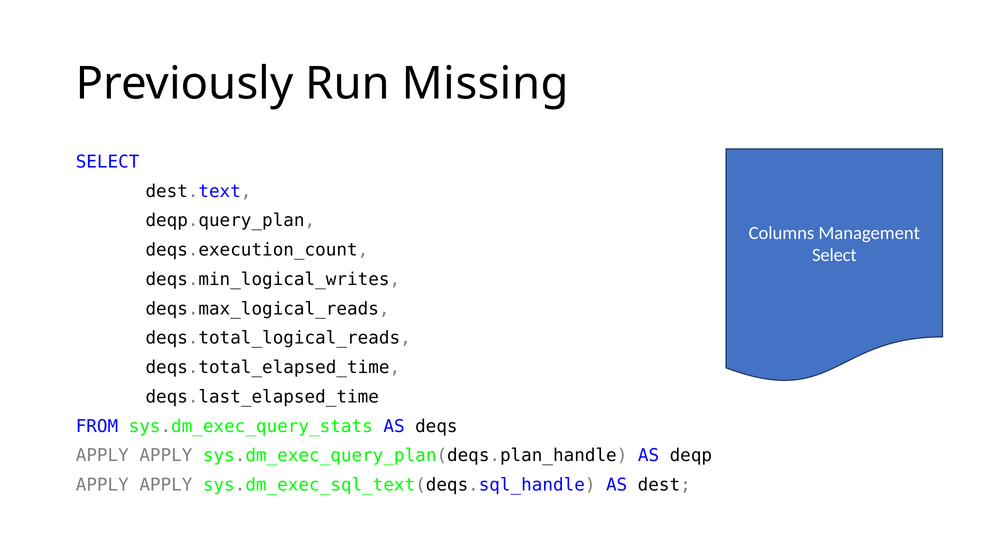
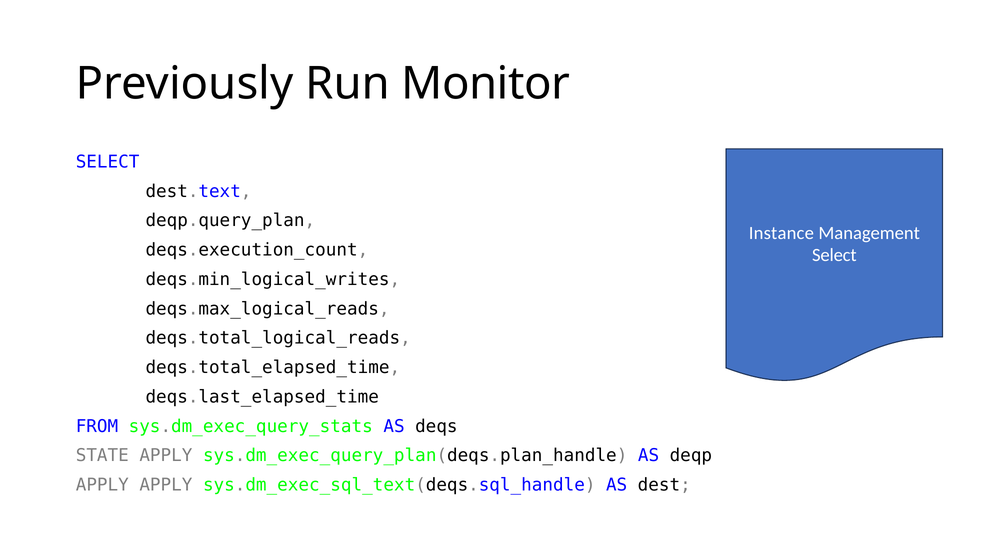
Missing: Missing -> Monitor
Columns: Columns -> Instance
APPLY at (102, 456): APPLY -> STATE
